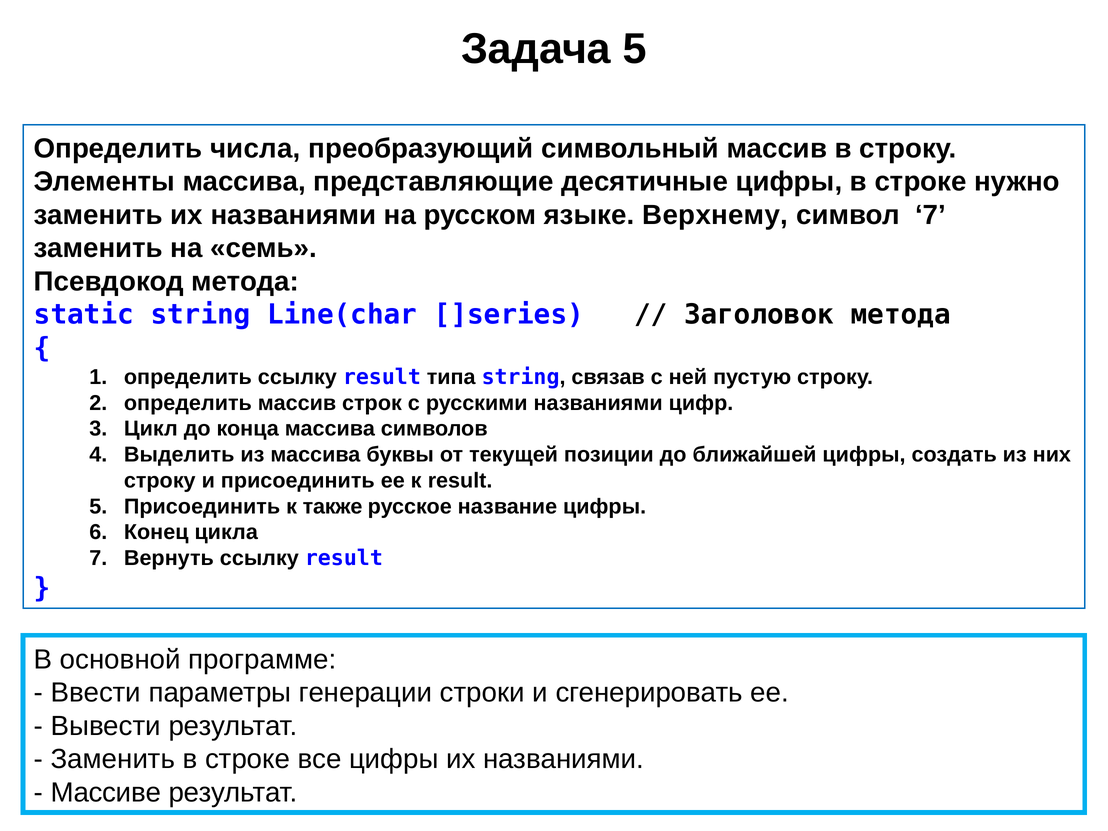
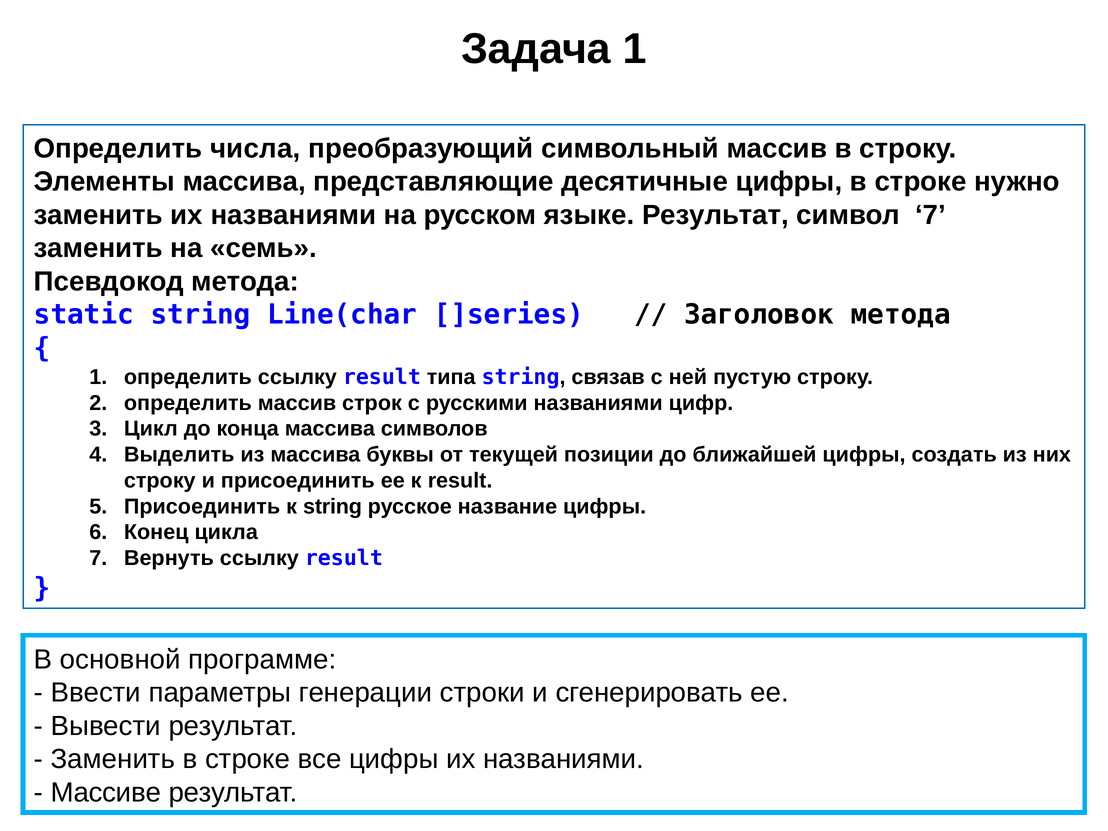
Задача 5: 5 -> 1
языке Верхнему: Верхнему -> Результат
к также: также -> string
